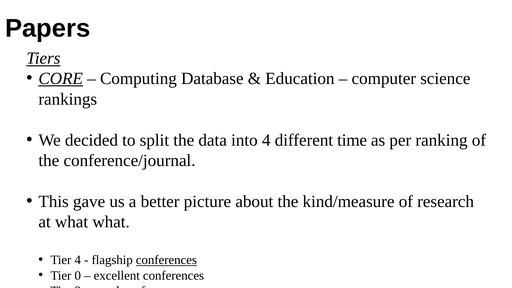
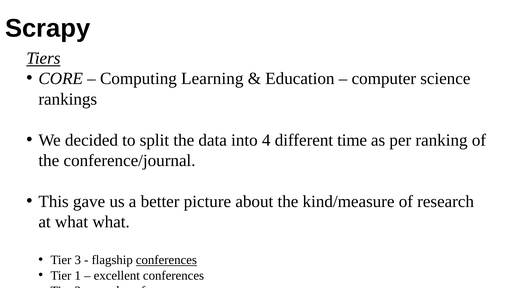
Papers: Papers -> Scrapy
CORE underline: present -> none
Database: Database -> Learning
4 at (78, 260): 4 -> 3
0: 0 -> 1
